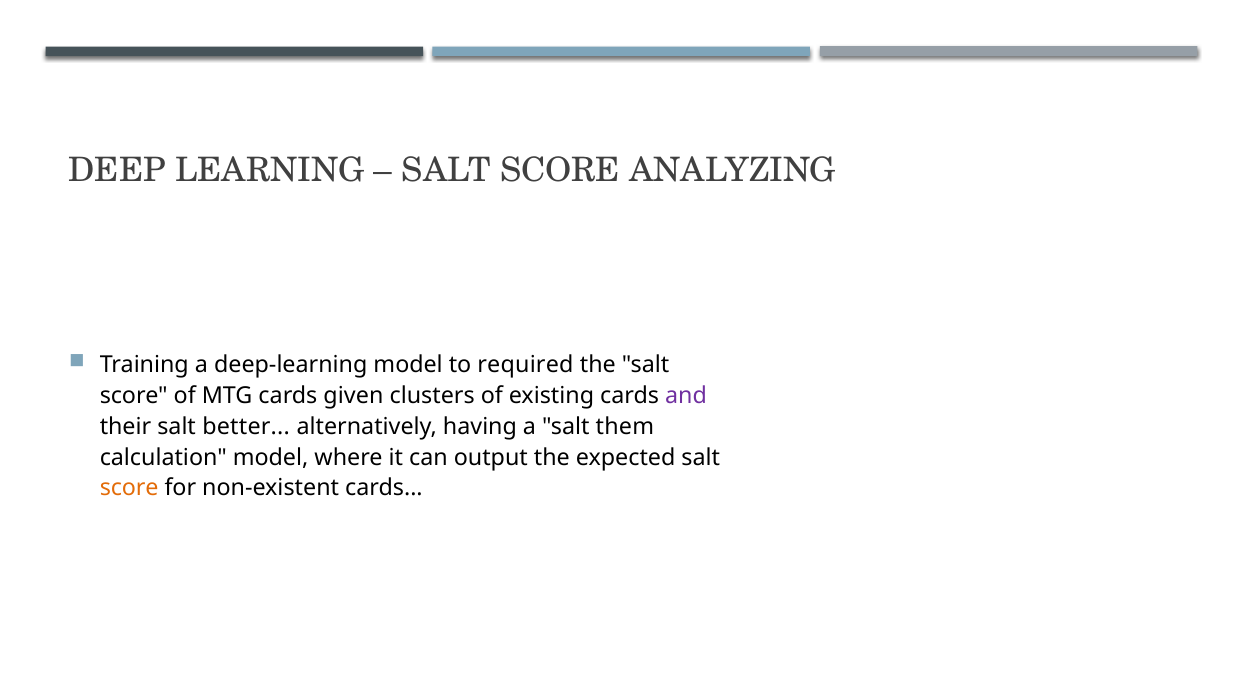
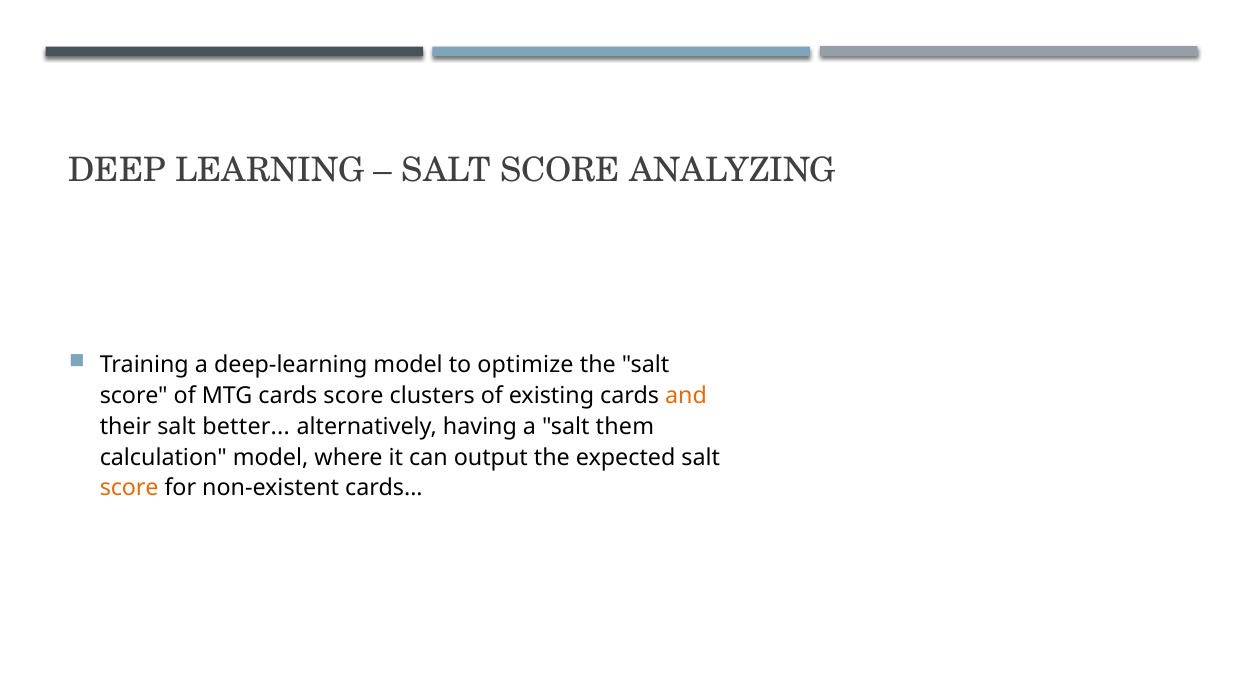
required: required -> optimize
cards given: given -> score
and colour: purple -> orange
